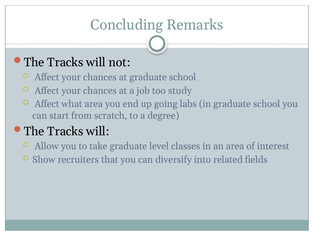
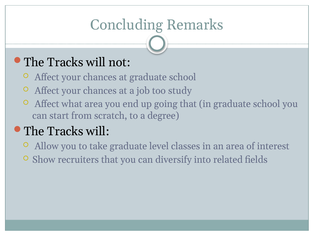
going labs: labs -> that
